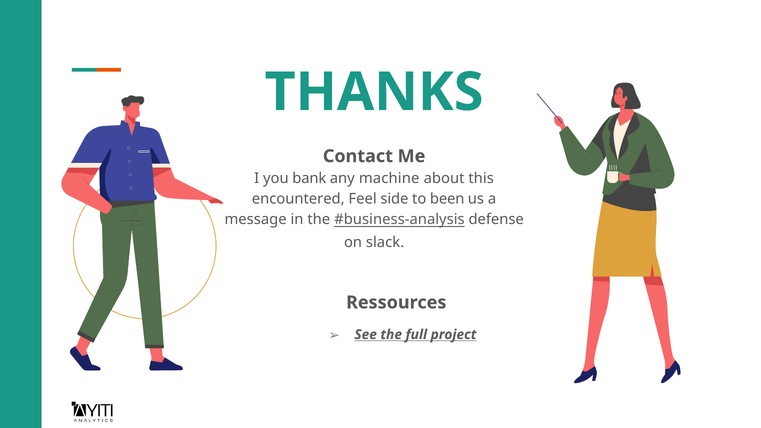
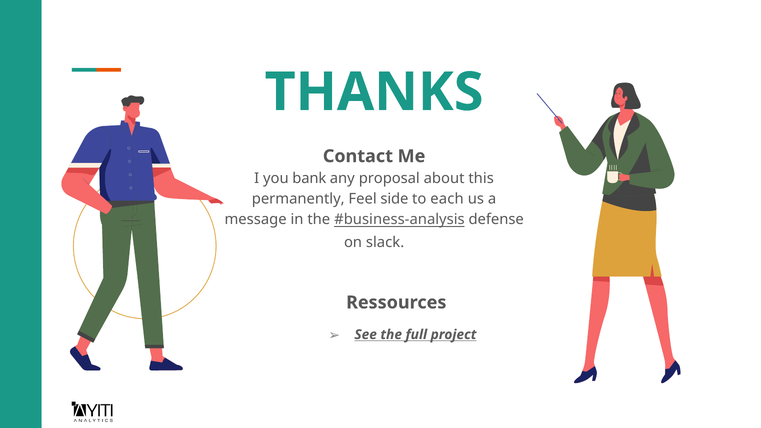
machine: machine -> proposal
encountered: encountered -> permanently
been: been -> each
